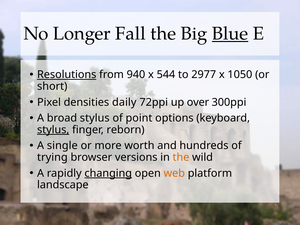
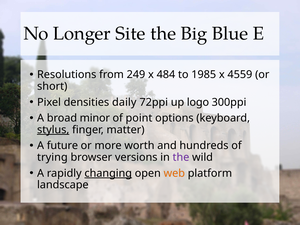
Fall: Fall -> Site
Blue underline: present -> none
Resolutions underline: present -> none
940: 940 -> 249
544: 544 -> 484
2977: 2977 -> 1985
1050: 1050 -> 4559
over: over -> logo
broad stylus: stylus -> minor
reborn: reborn -> matter
single: single -> future
the at (181, 157) colour: orange -> purple
